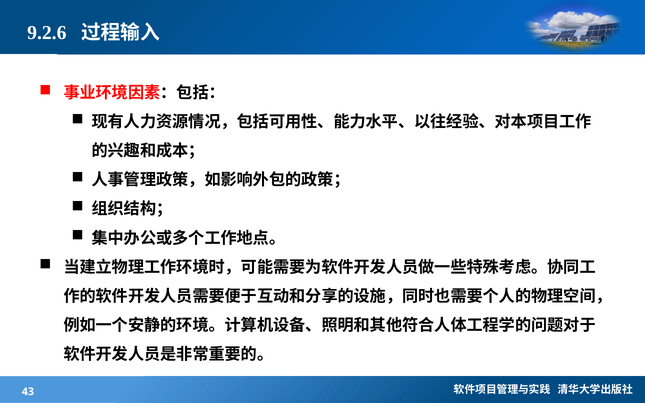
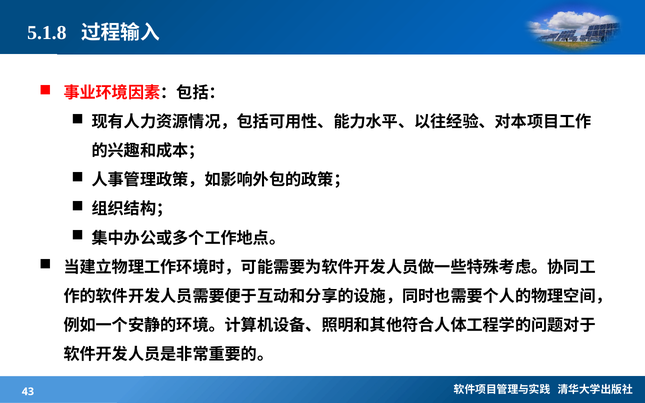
9.2.6: 9.2.6 -> 5.1.8
